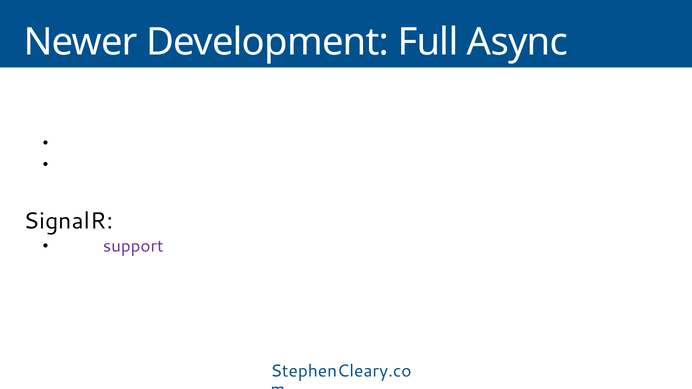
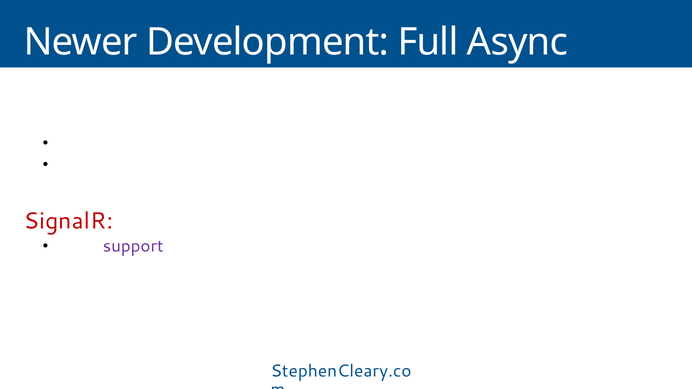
SignalR colour: black -> red
